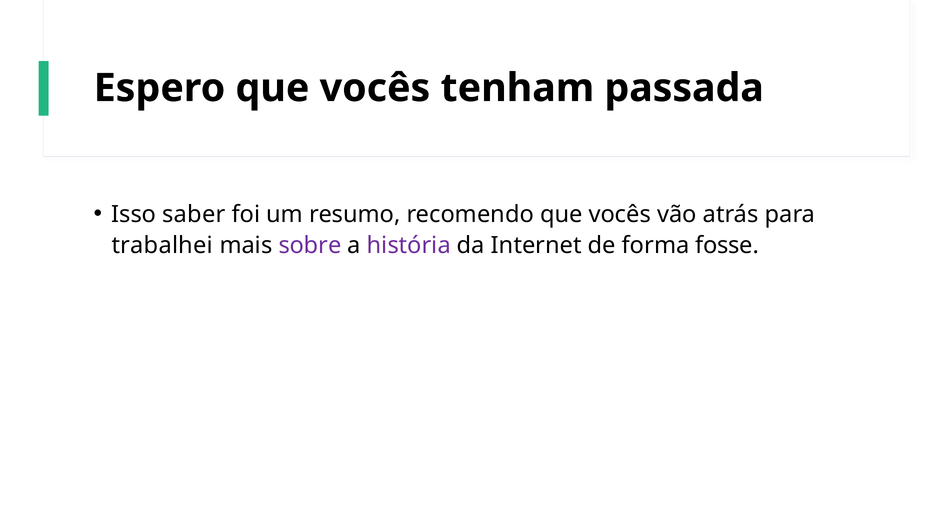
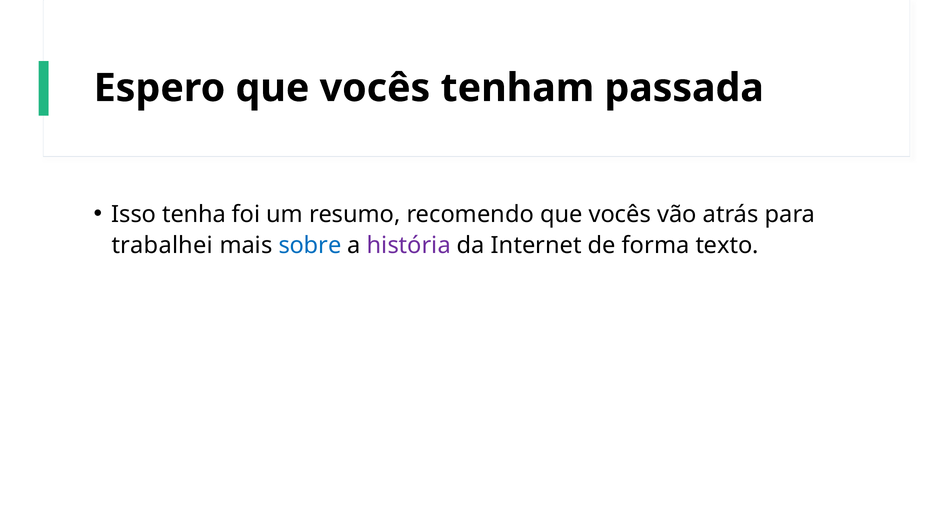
saber: saber -> tenha
sobre colour: purple -> blue
fosse: fosse -> texto
